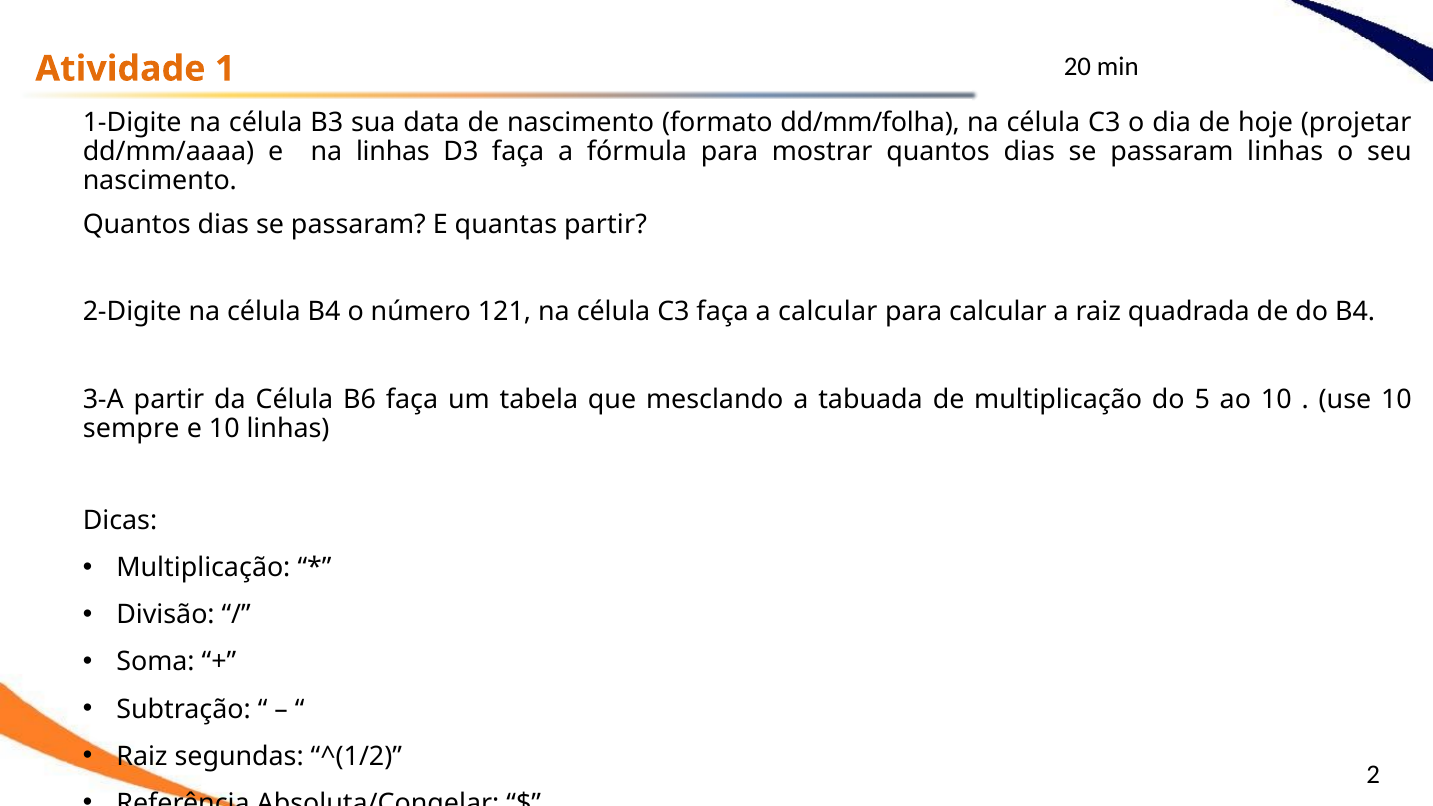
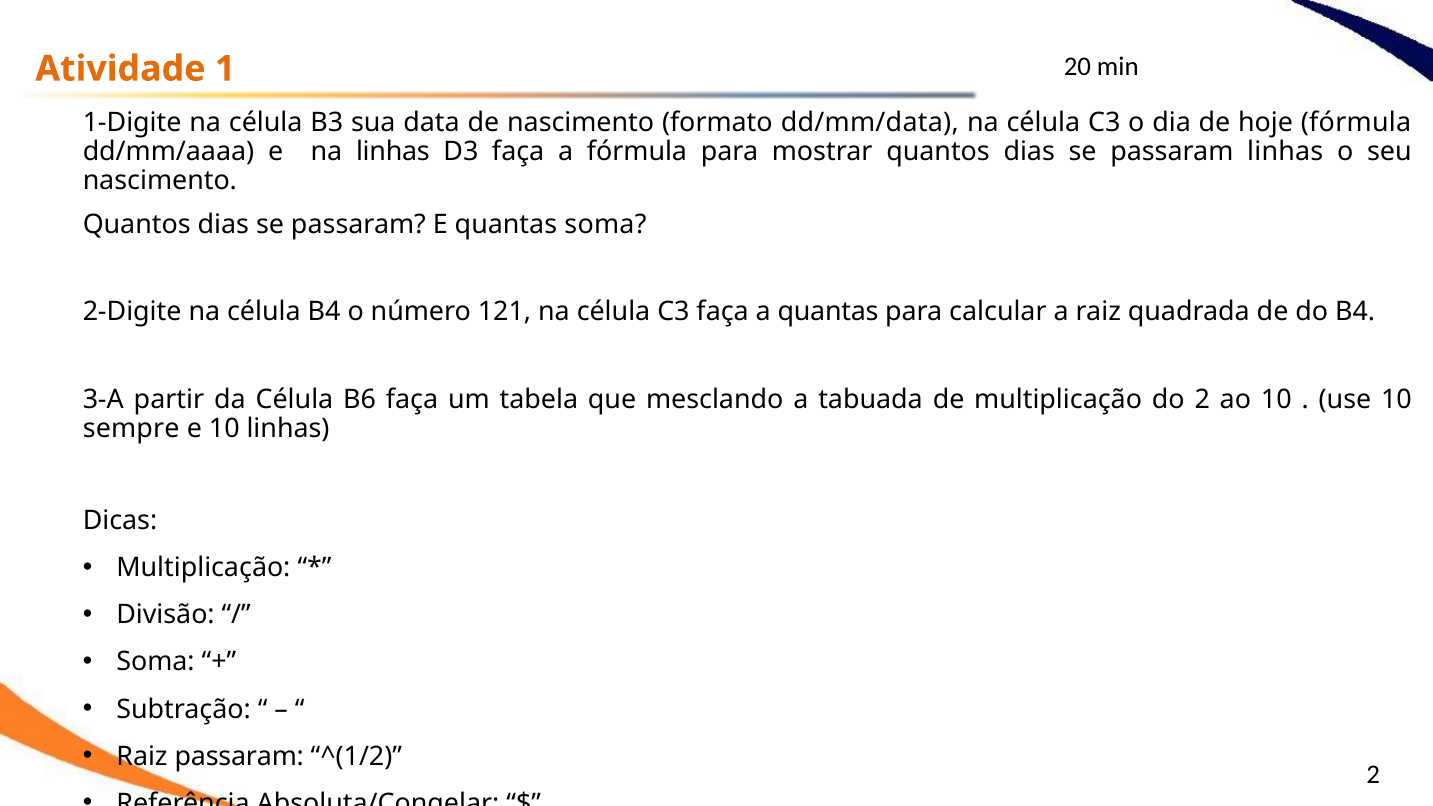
dd/mm/folha: dd/mm/folha -> dd/mm/data
hoje projetar: projetar -> fórmula
quantas partir: partir -> soma
a calcular: calcular -> quantas
do 5: 5 -> 2
Raiz segundas: segundas -> passaram
